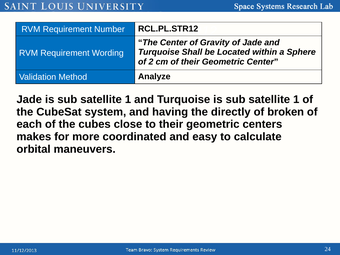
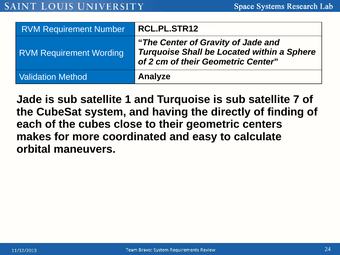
1 at (296, 100): 1 -> 7
broken: broken -> finding
